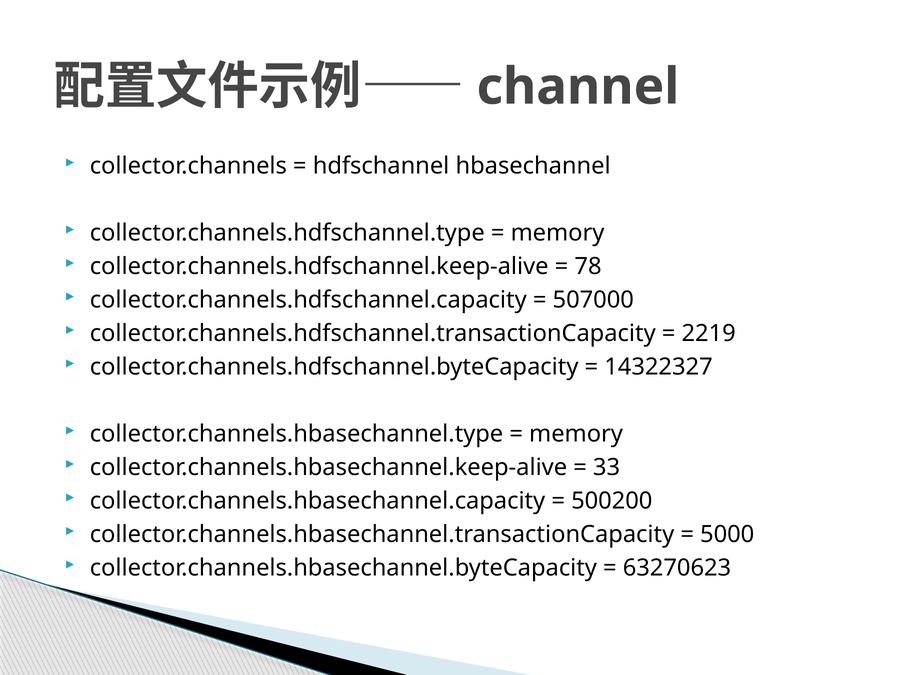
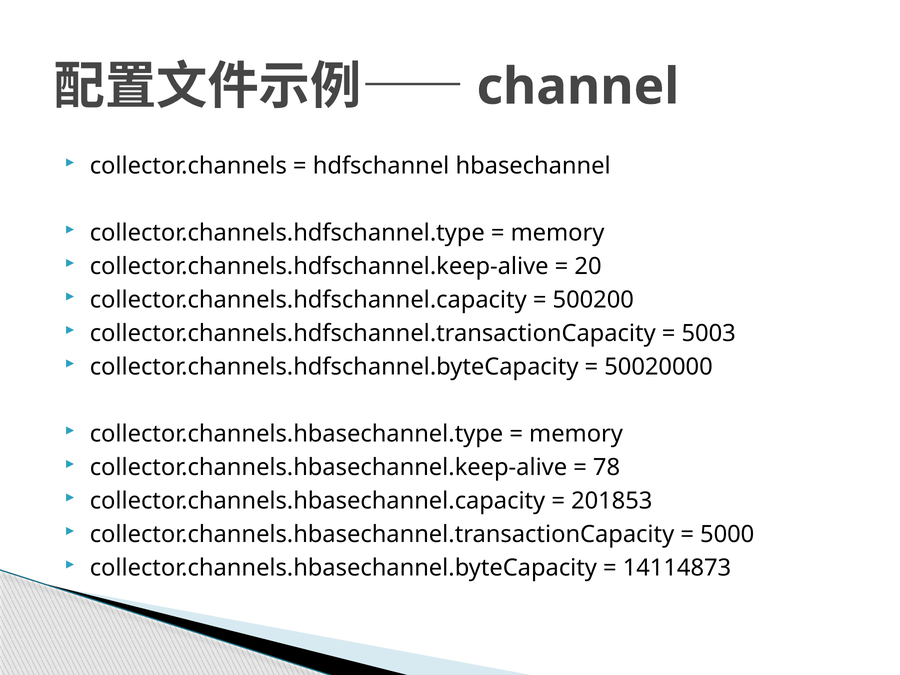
78: 78 -> 20
507000: 507000 -> 500200
2219: 2219 -> 5003
14322327: 14322327 -> 50020000
33: 33 -> 78
500200: 500200 -> 201853
63270623: 63270623 -> 14114873
